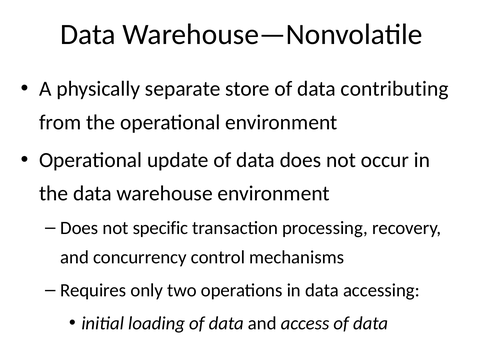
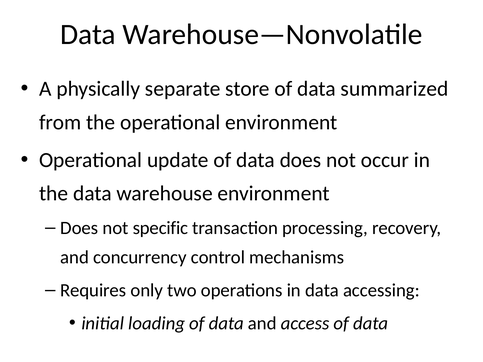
contributing: contributing -> summarized
